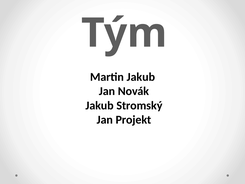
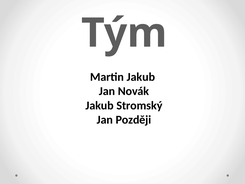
Projekt: Projekt -> Později
